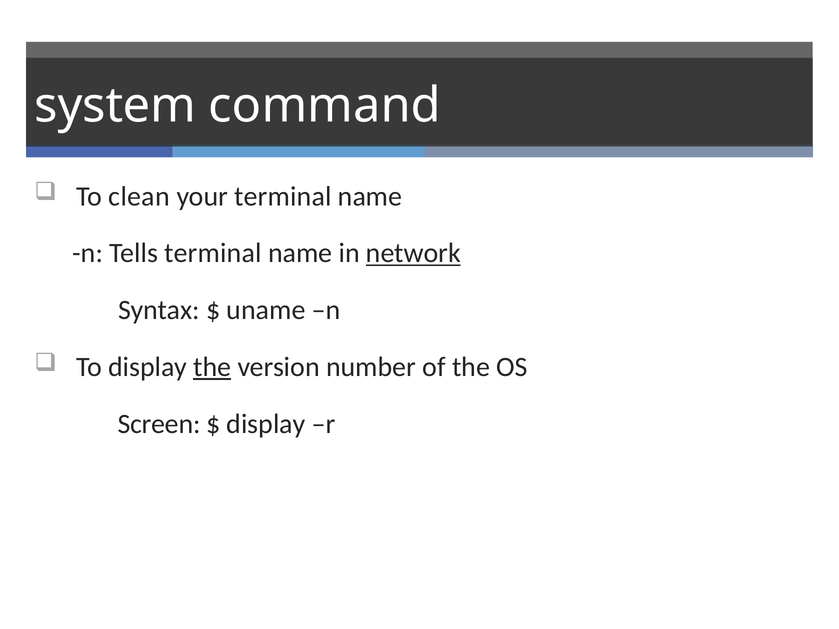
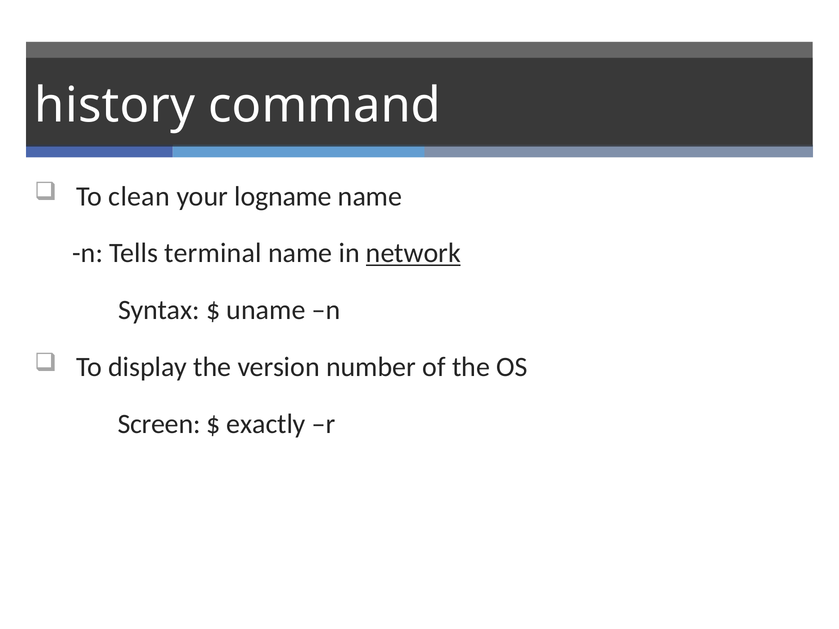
system: system -> history
your terminal: terminal -> logname
the at (212, 367) underline: present -> none
display at (266, 424): display -> exactly
